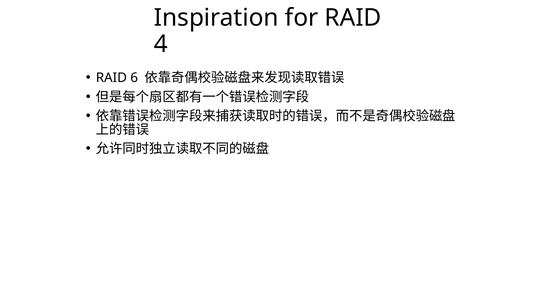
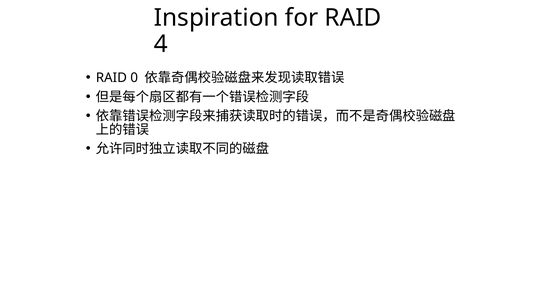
6: 6 -> 0
